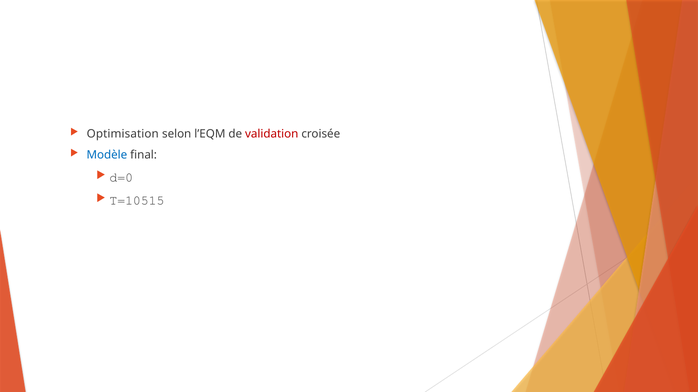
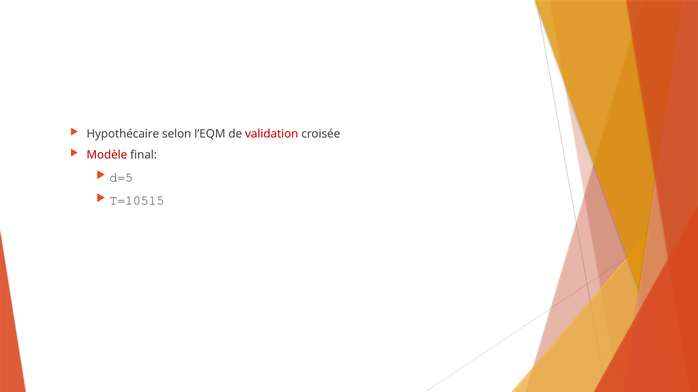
Optimisation: Optimisation -> Hypothécaire
Modèle colour: blue -> red
d=0: d=0 -> d=5
